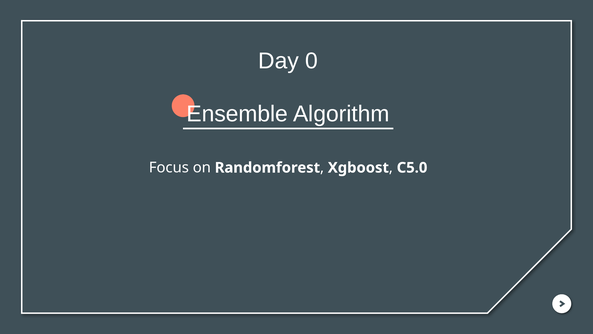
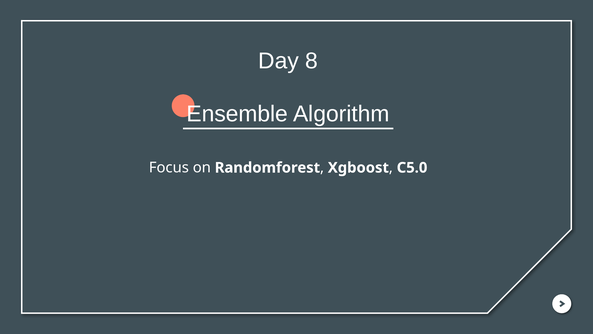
0: 0 -> 8
